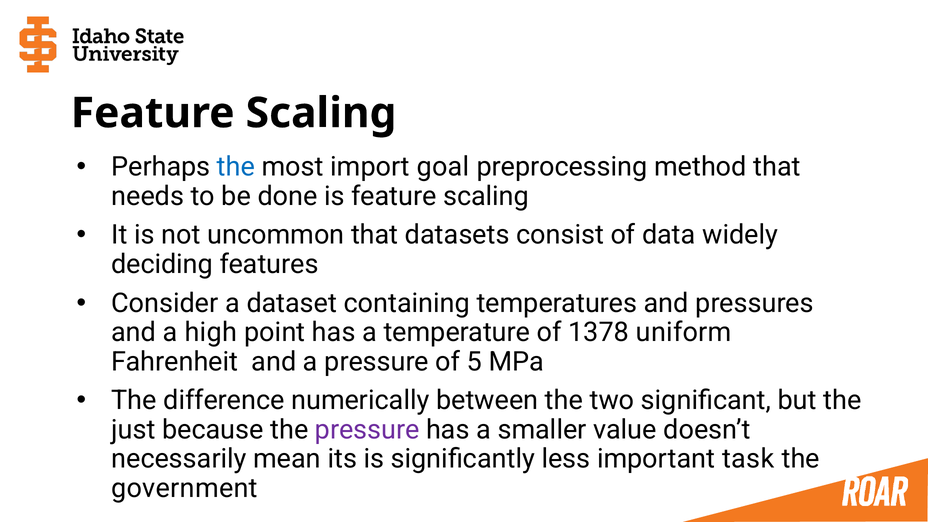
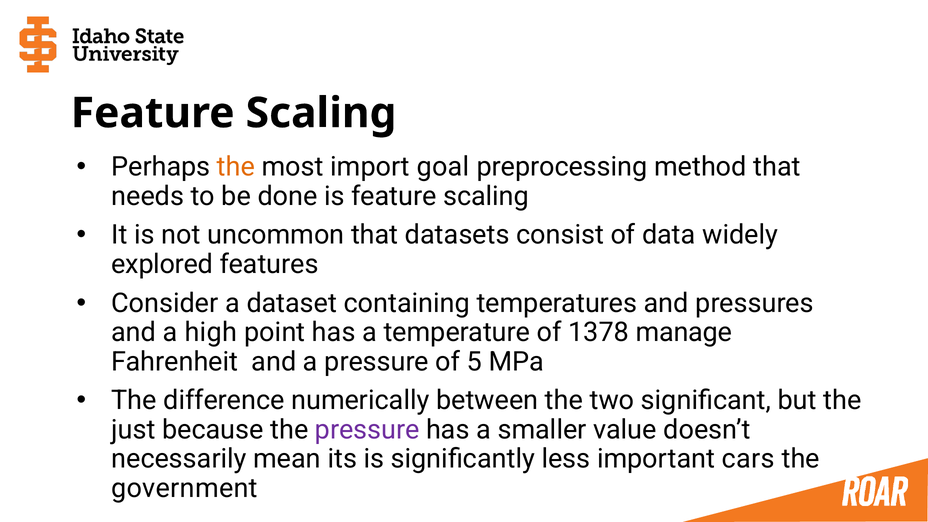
the at (236, 167) colour: blue -> orange
deciding: deciding -> explored
uniform: uniform -> manage
task: task -> cars
